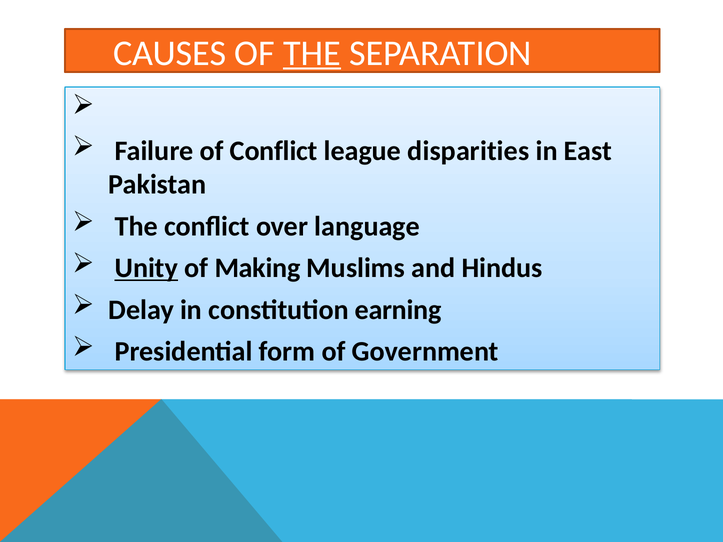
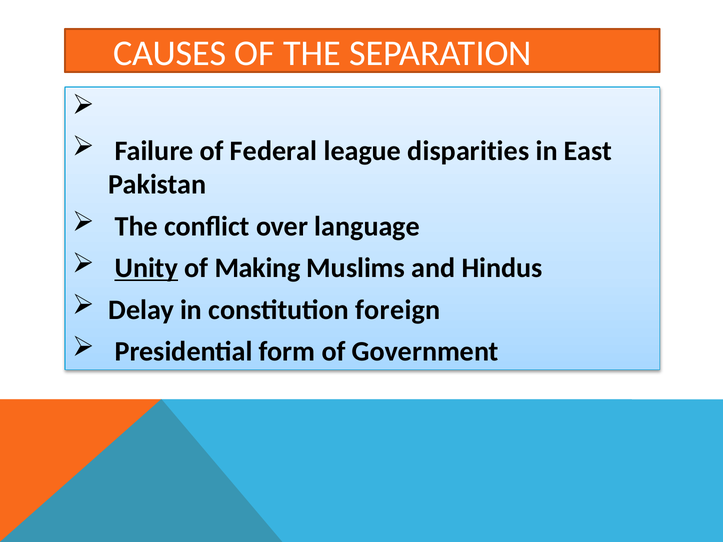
THE at (312, 53) underline: present -> none
of Conflict: Conflict -> Federal
earning: earning -> foreign
